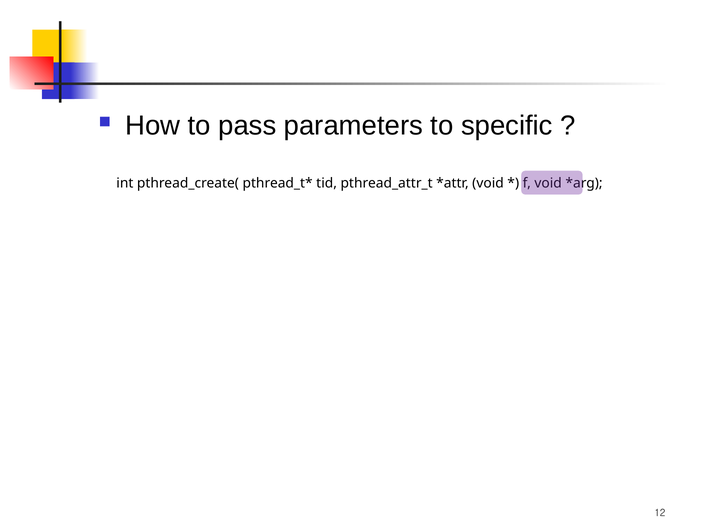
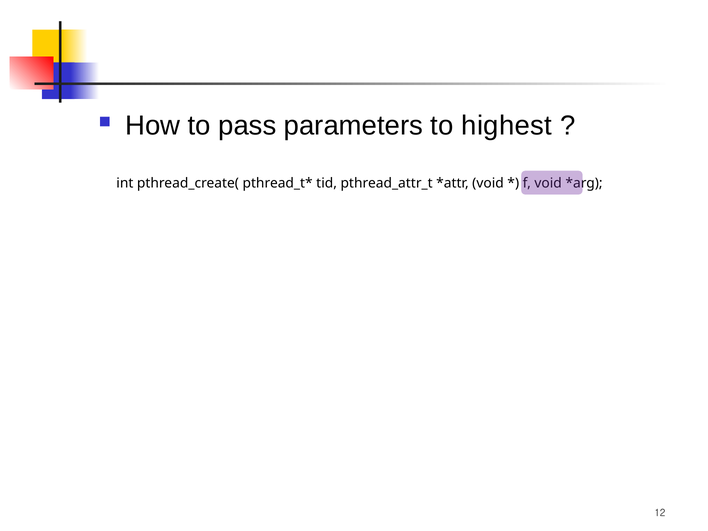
specific: specific -> highest
